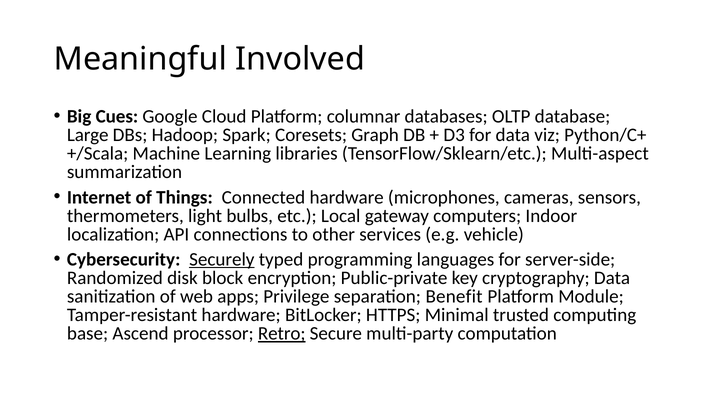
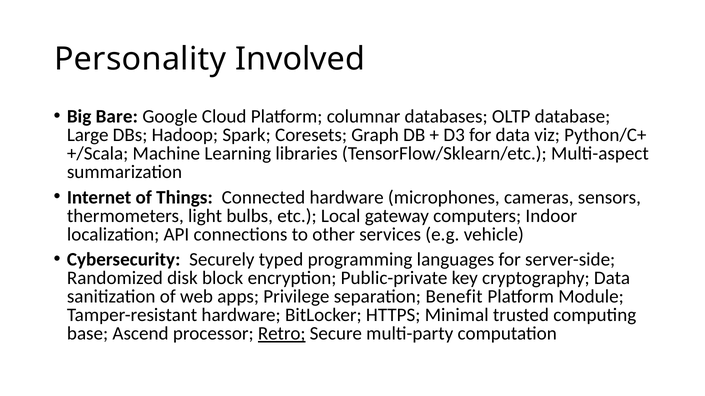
Meaningful: Meaningful -> Personality
Cues: Cues -> Bare
Securely underline: present -> none
